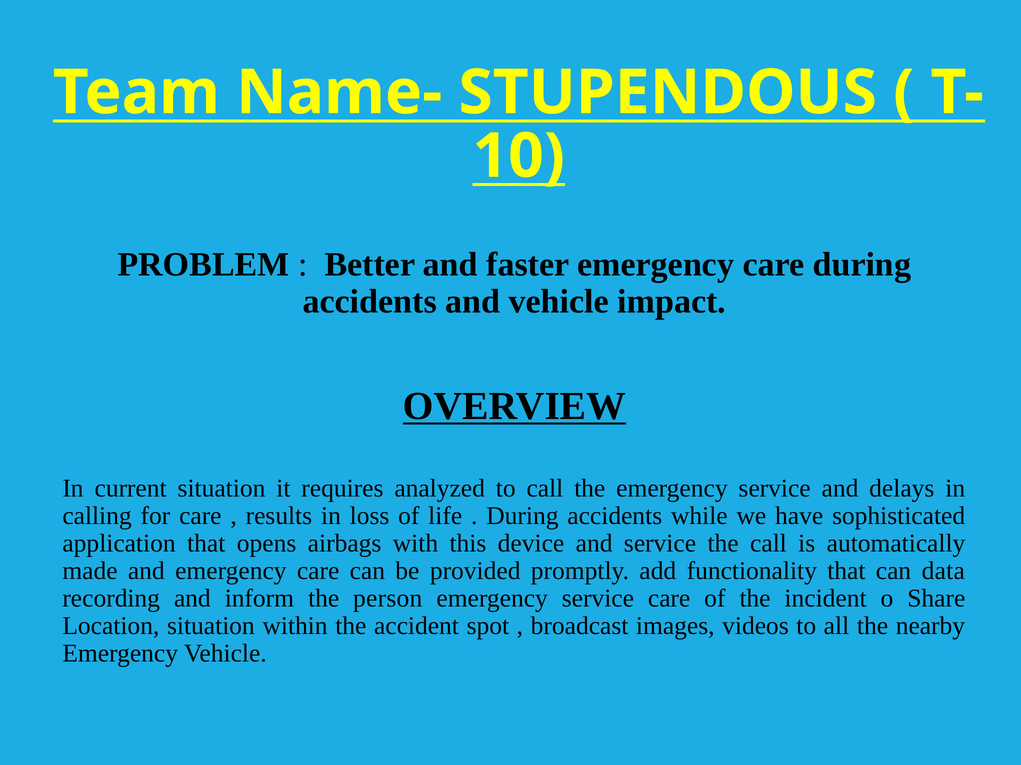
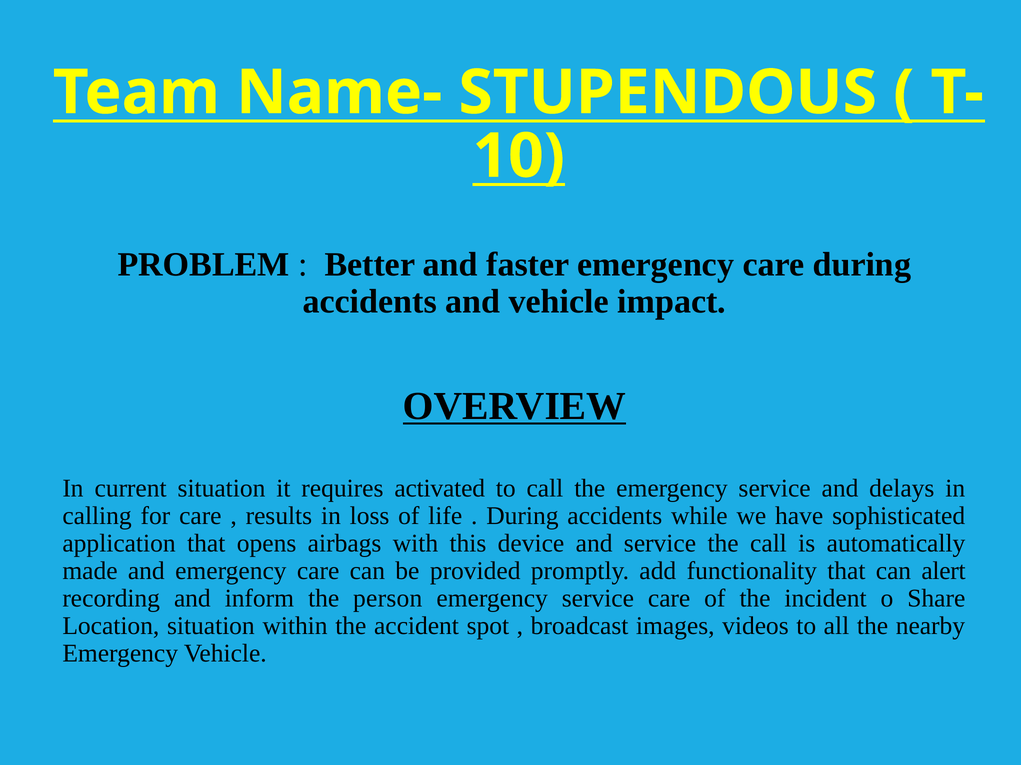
analyzed: analyzed -> activated
data: data -> alert
